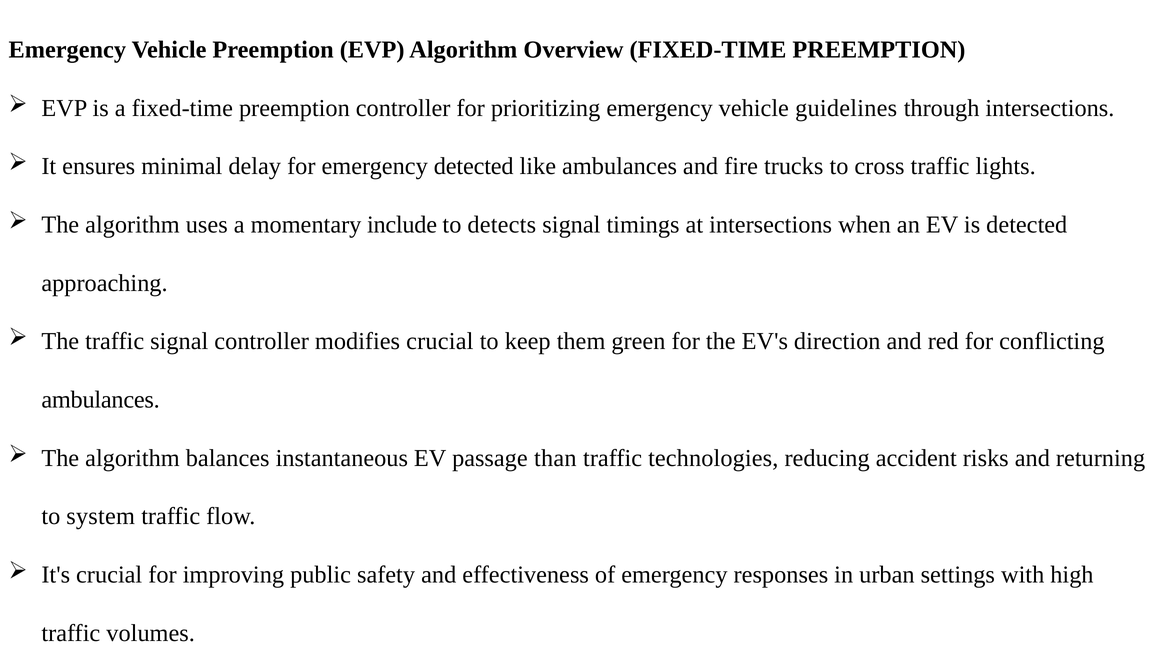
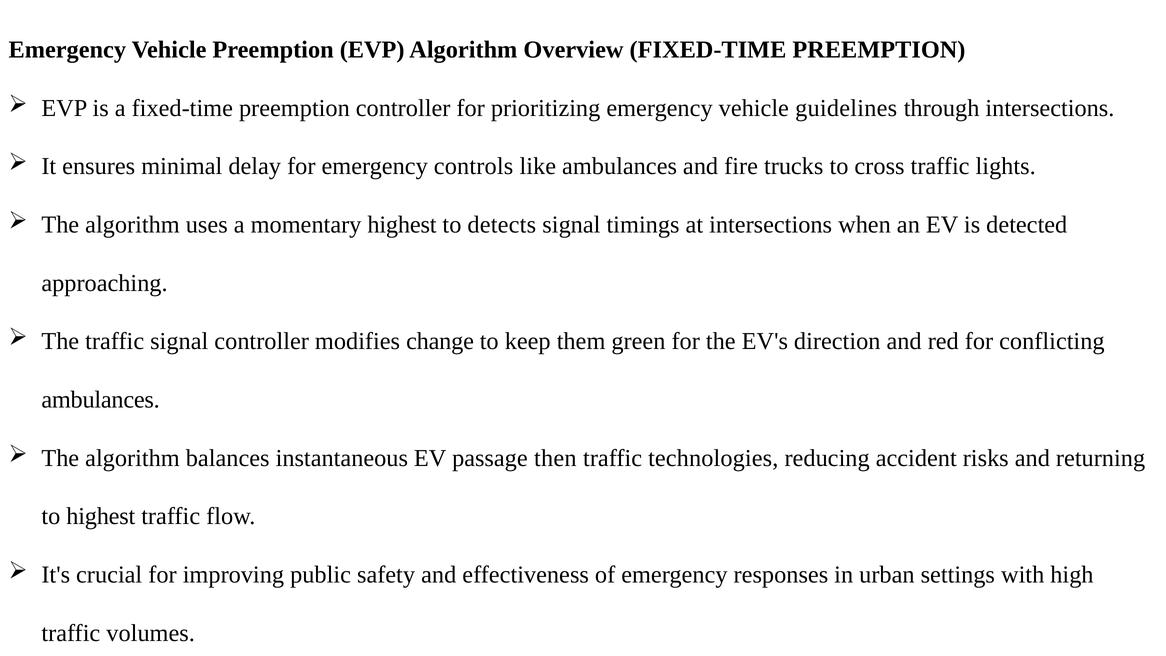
emergency detected: detected -> controls
momentary include: include -> highest
modifies crucial: crucial -> change
than: than -> then
to system: system -> highest
